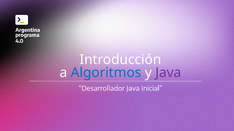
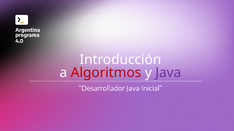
Algoritmos colour: blue -> red
